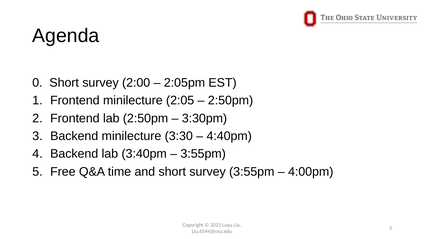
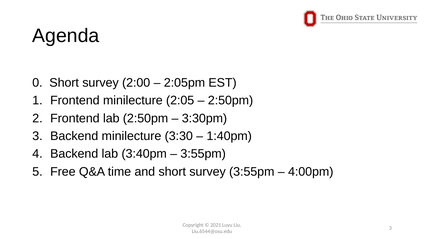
4:40pm: 4:40pm -> 1:40pm
